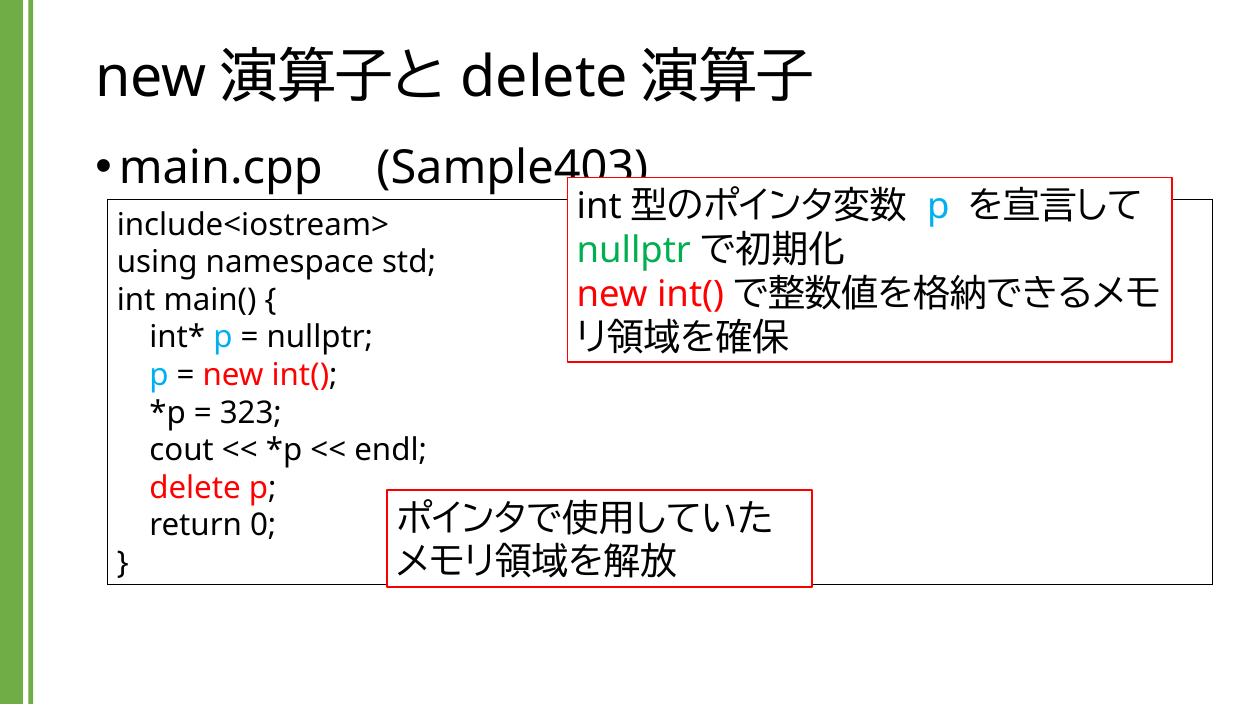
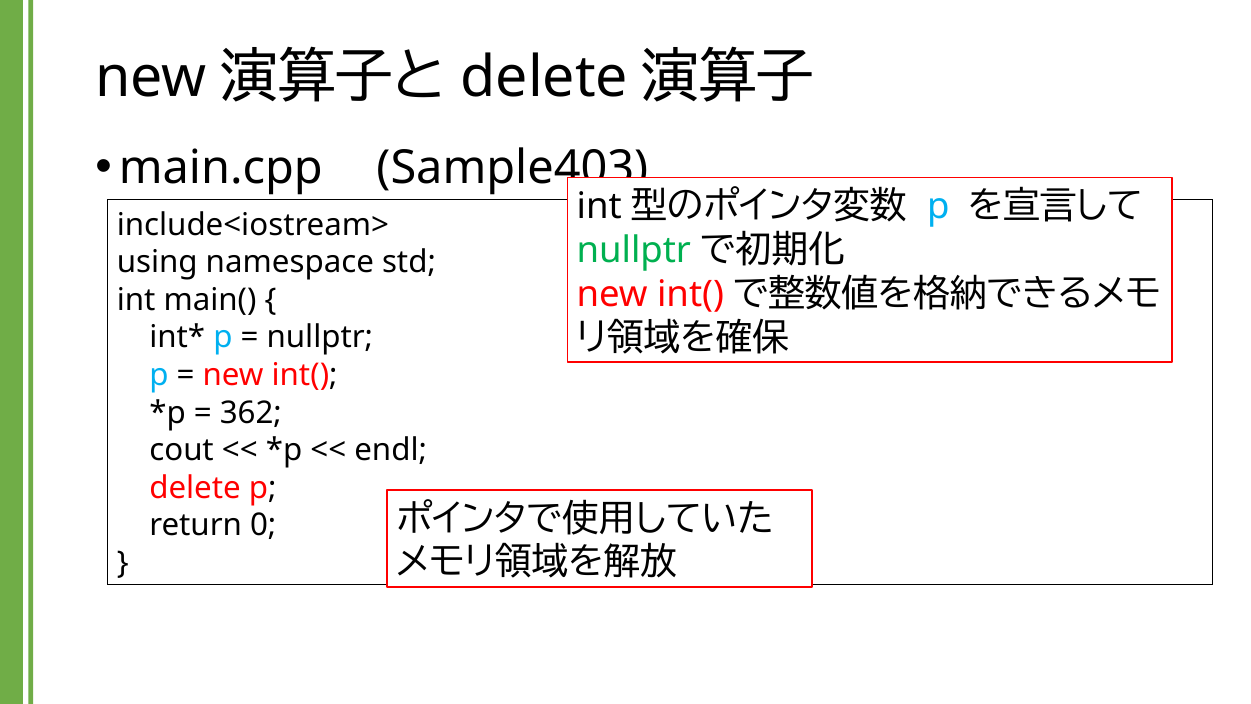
323: 323 -> 362
